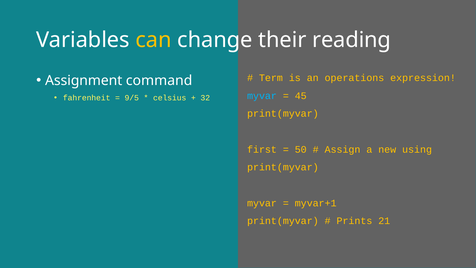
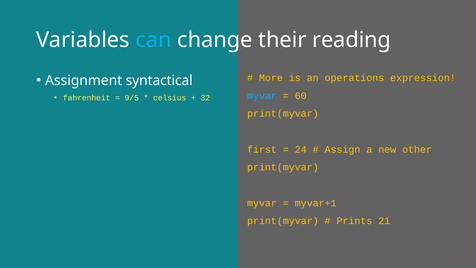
can colour: yellow -> light blue
command: command -> syntactical
Term: Term -> More
45: 45 -> 60
50: 50 -> 24
using: using -> other
